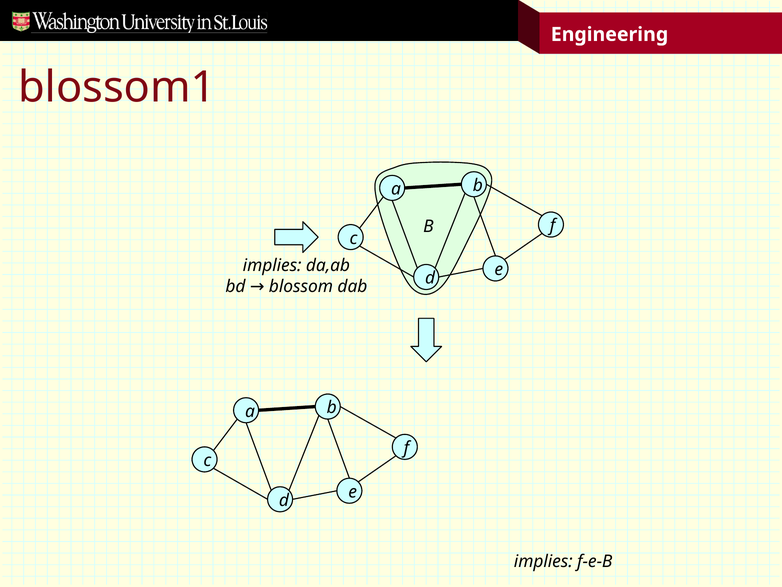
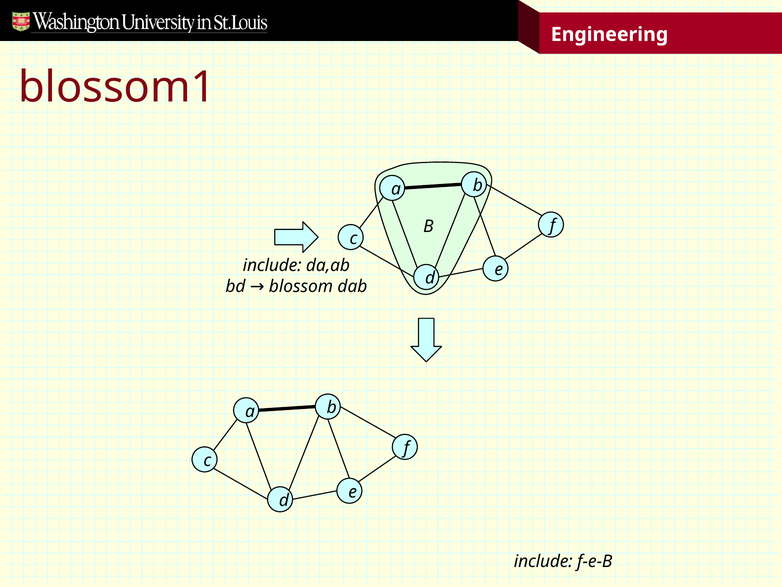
implies at (272, 266): implies -> include
implies at (543, 561): implies -> include
